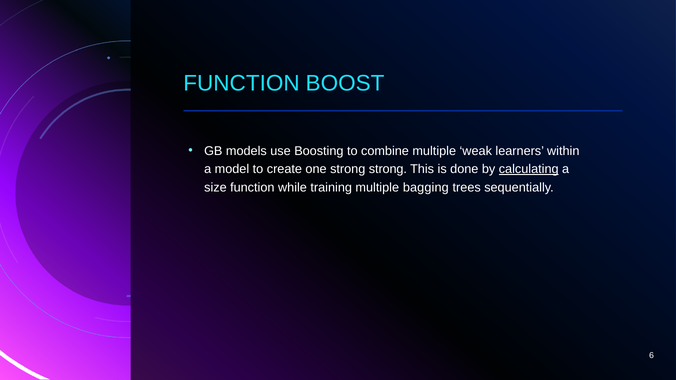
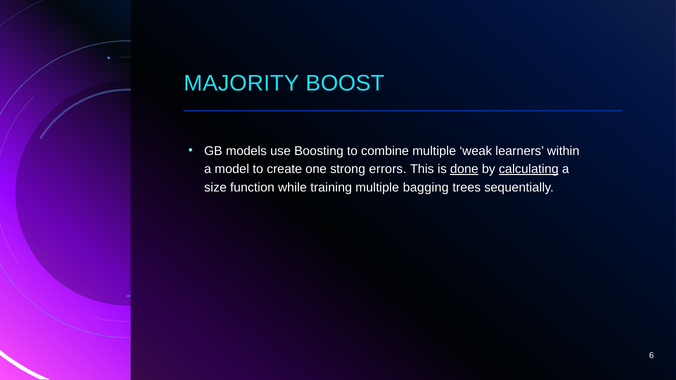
FUNCTION at (241, 83): FUNCTION -> MAJORITY
strong strong: strong -> errors
done underline: none -> present
